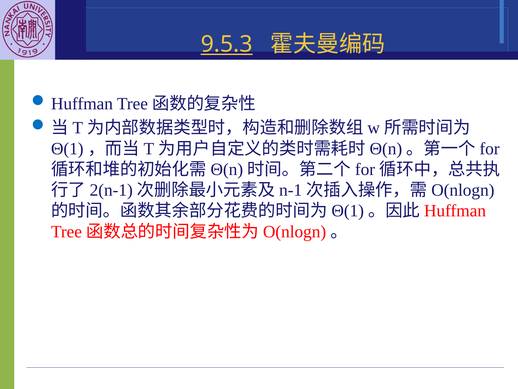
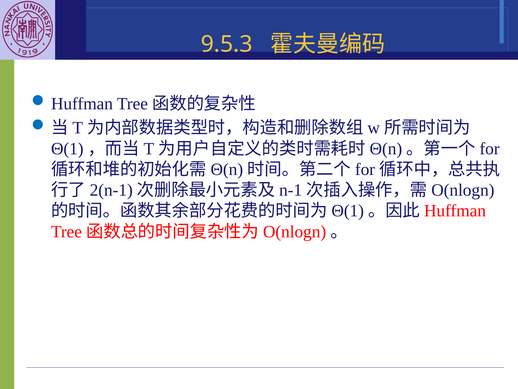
9.5.3 underline: present -> none
